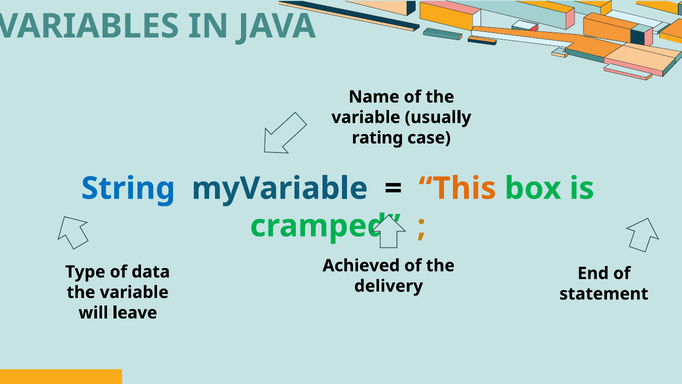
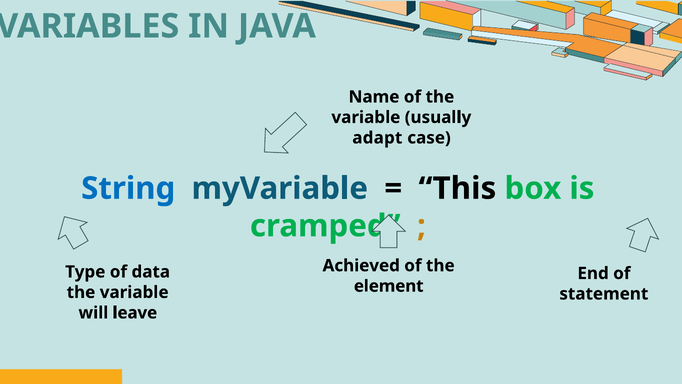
rating: rating -> adapt
This colour: orange -> black
delivery: delivery -> element
